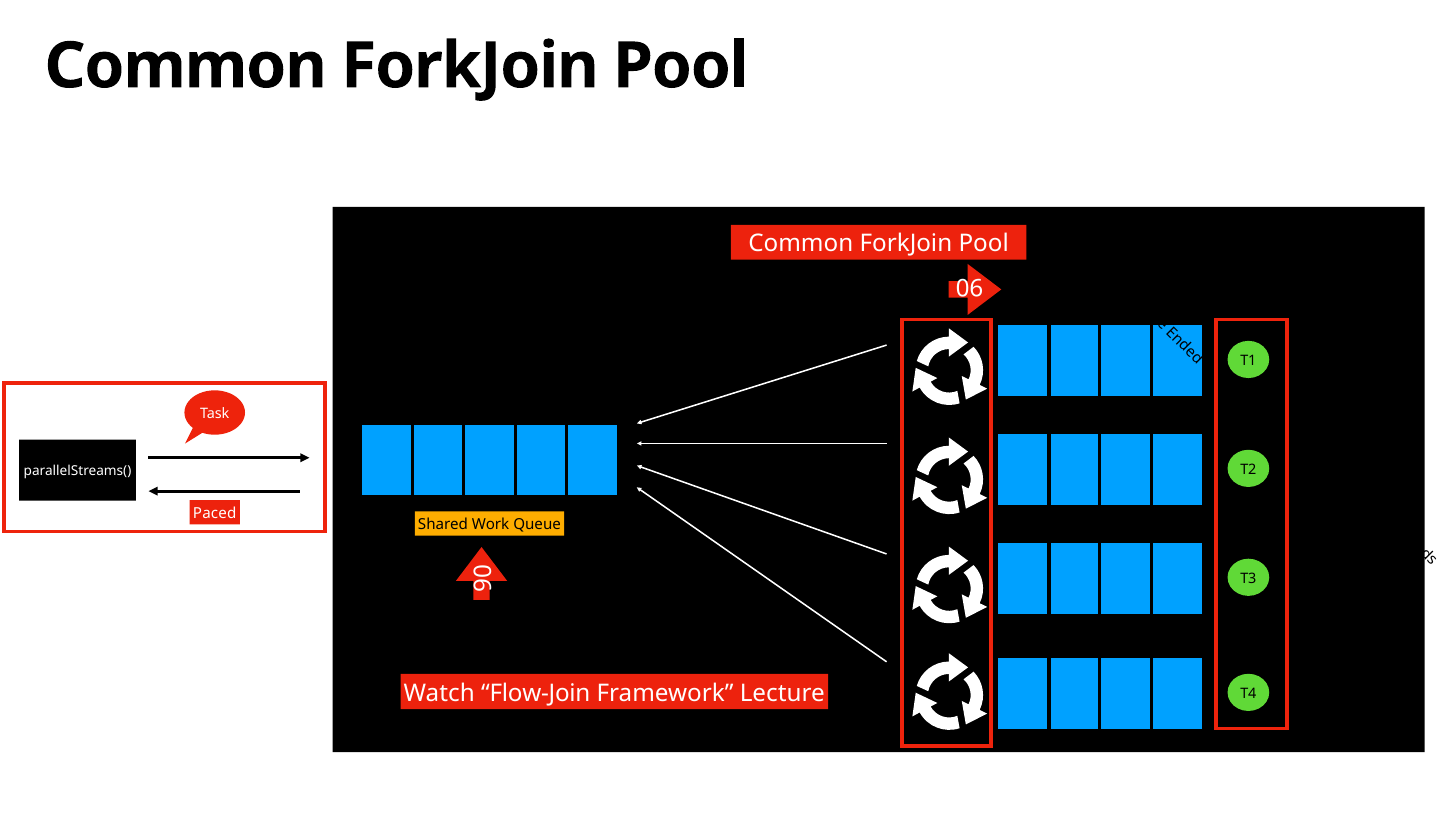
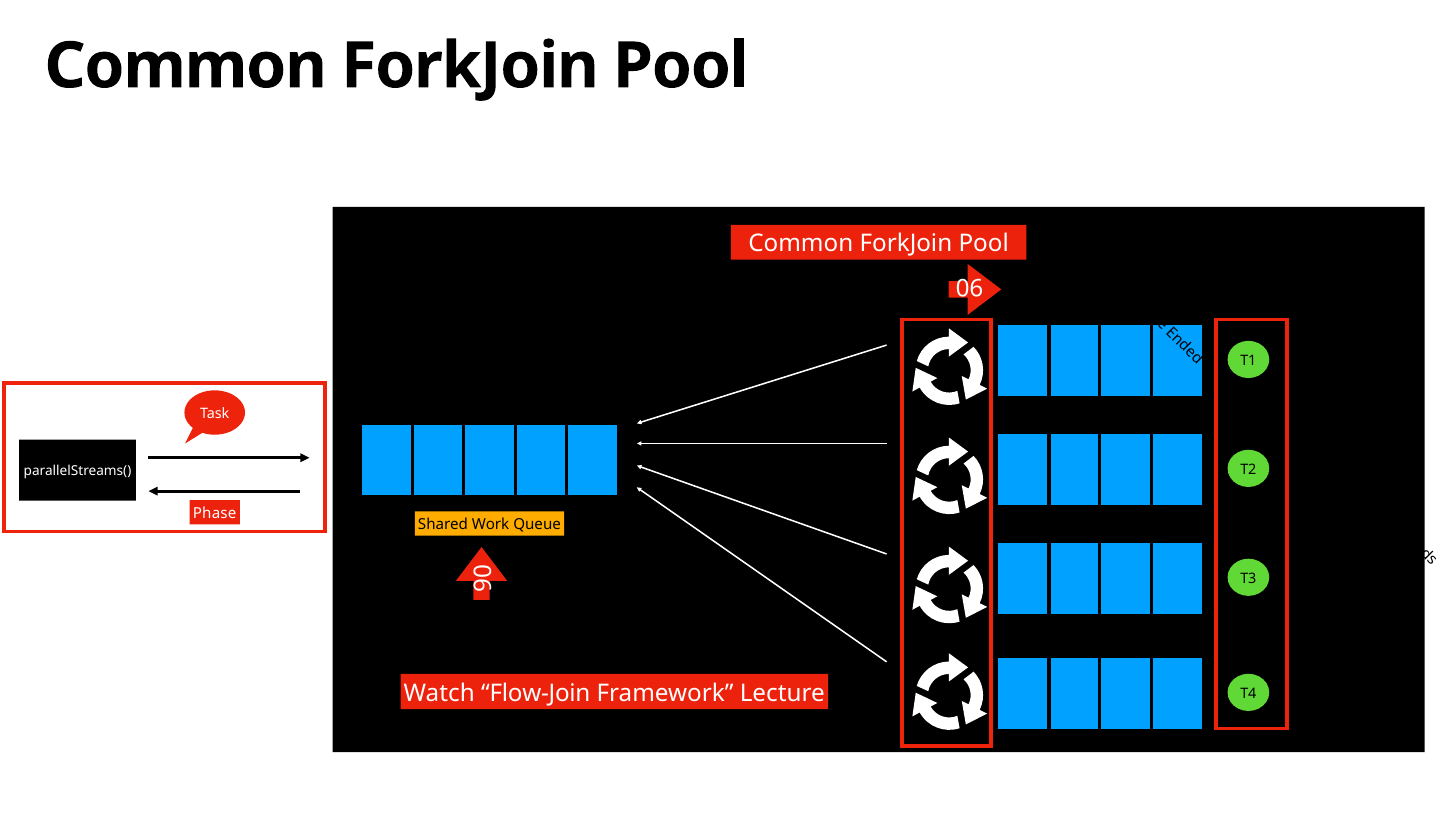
Paced: Paced -> Phase
